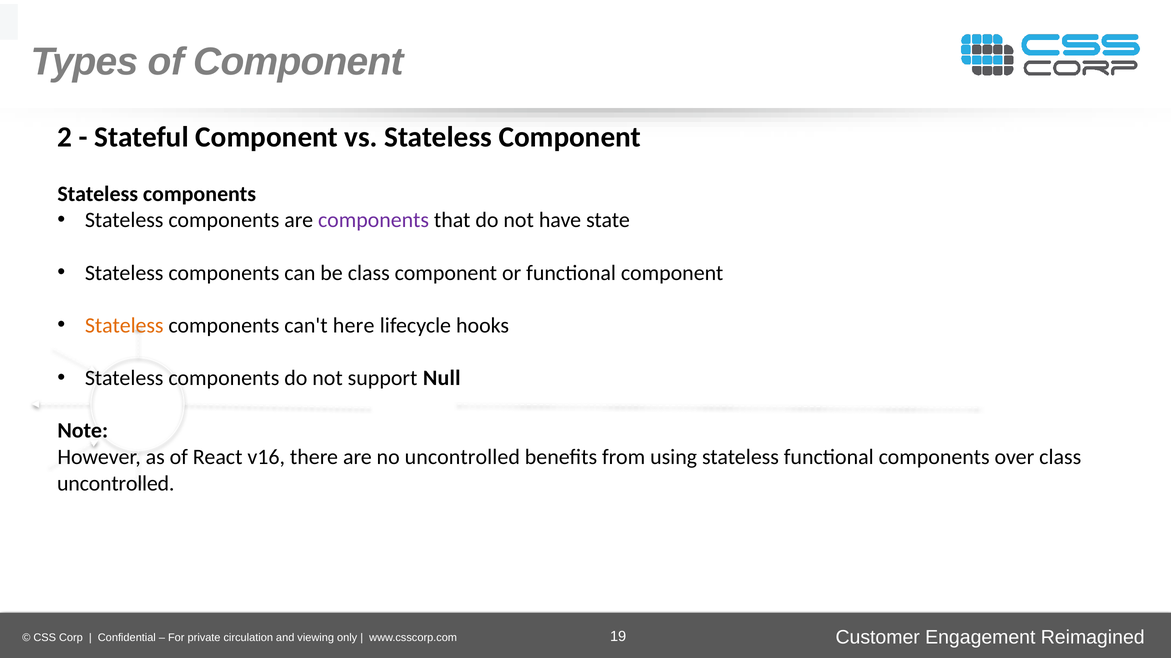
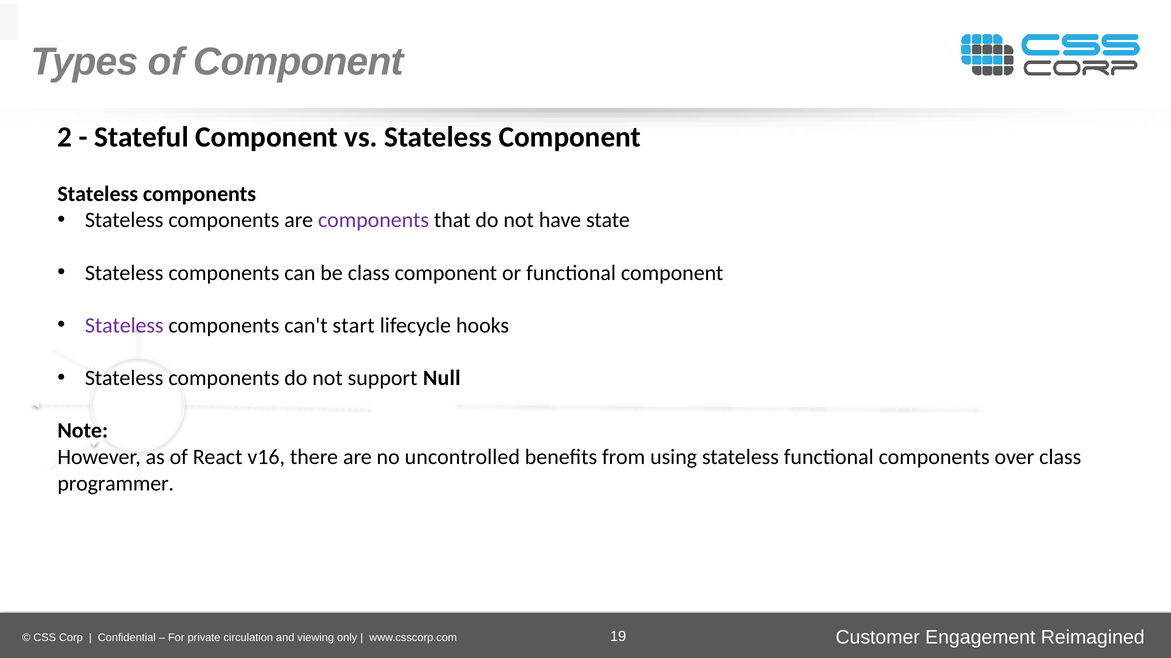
Stateless at (124, 326) colour: orange -> purple
here: here -> start
uncontrolled at (116, 484): uncontrolled -> programmer
